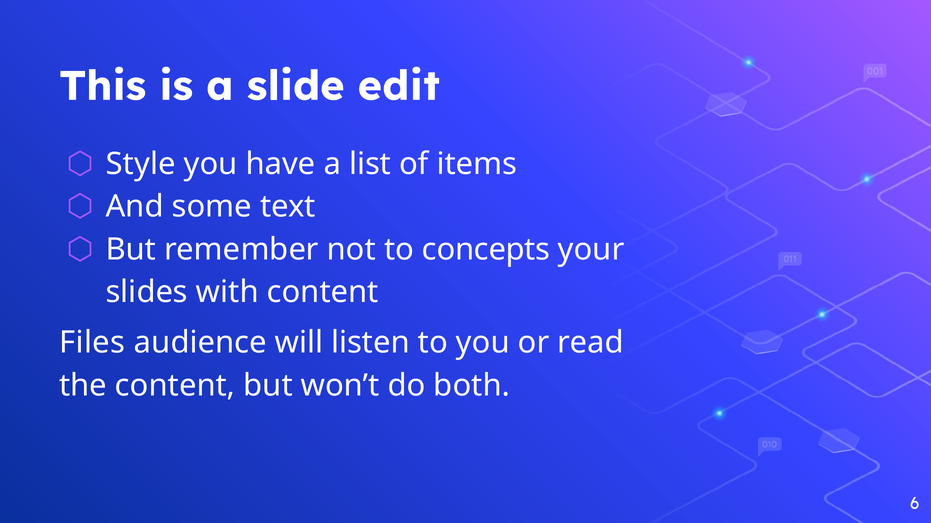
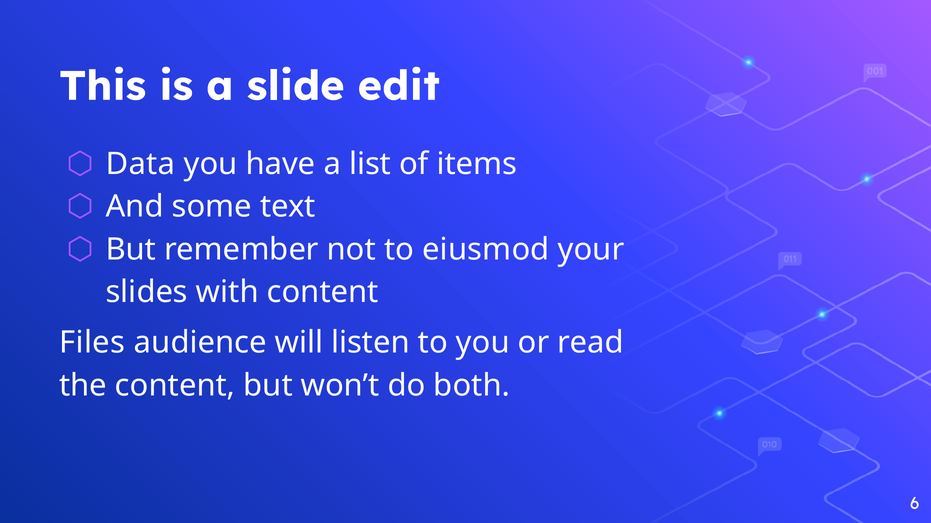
Style: Style -> Data
concepts: concepts -> eiusmod
